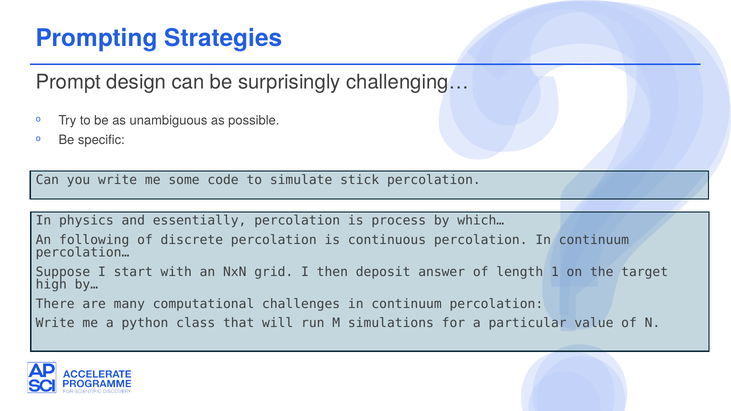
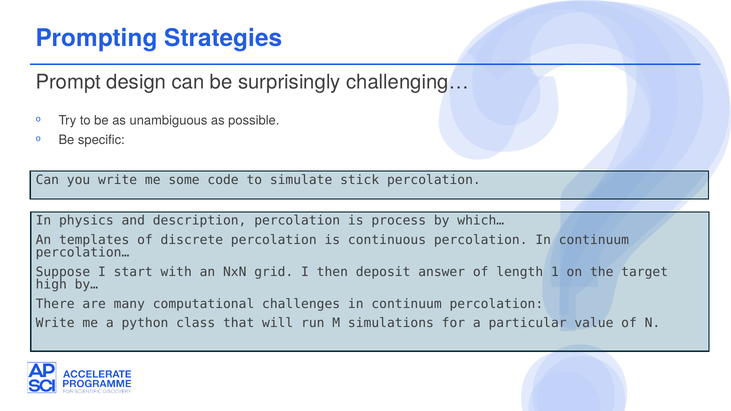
essentially: essentially -> description
following: following -> templates
